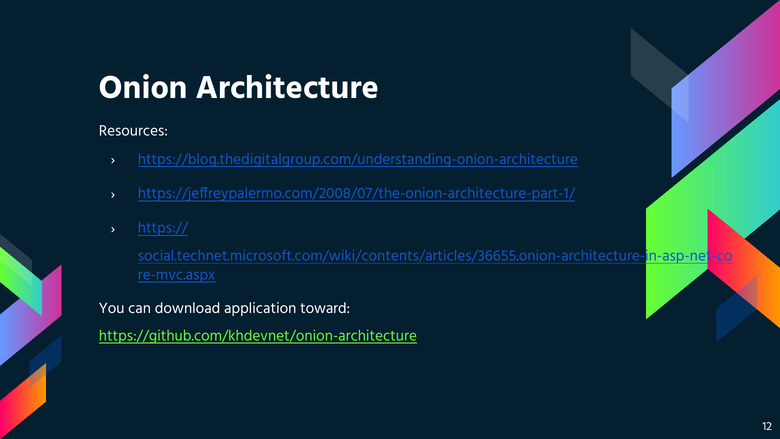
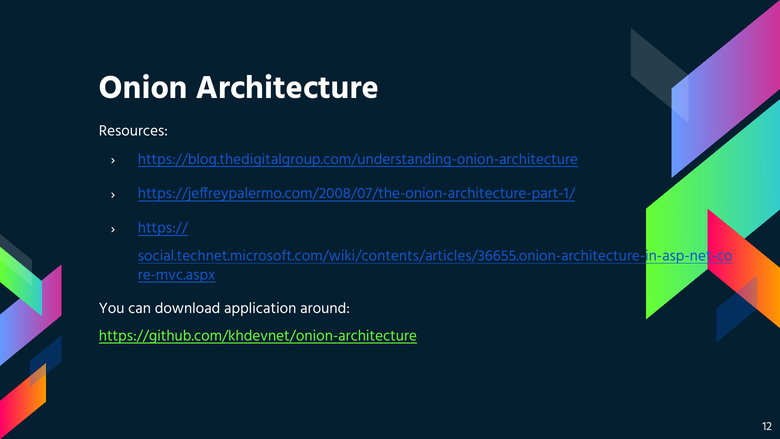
toward: toward -> around
